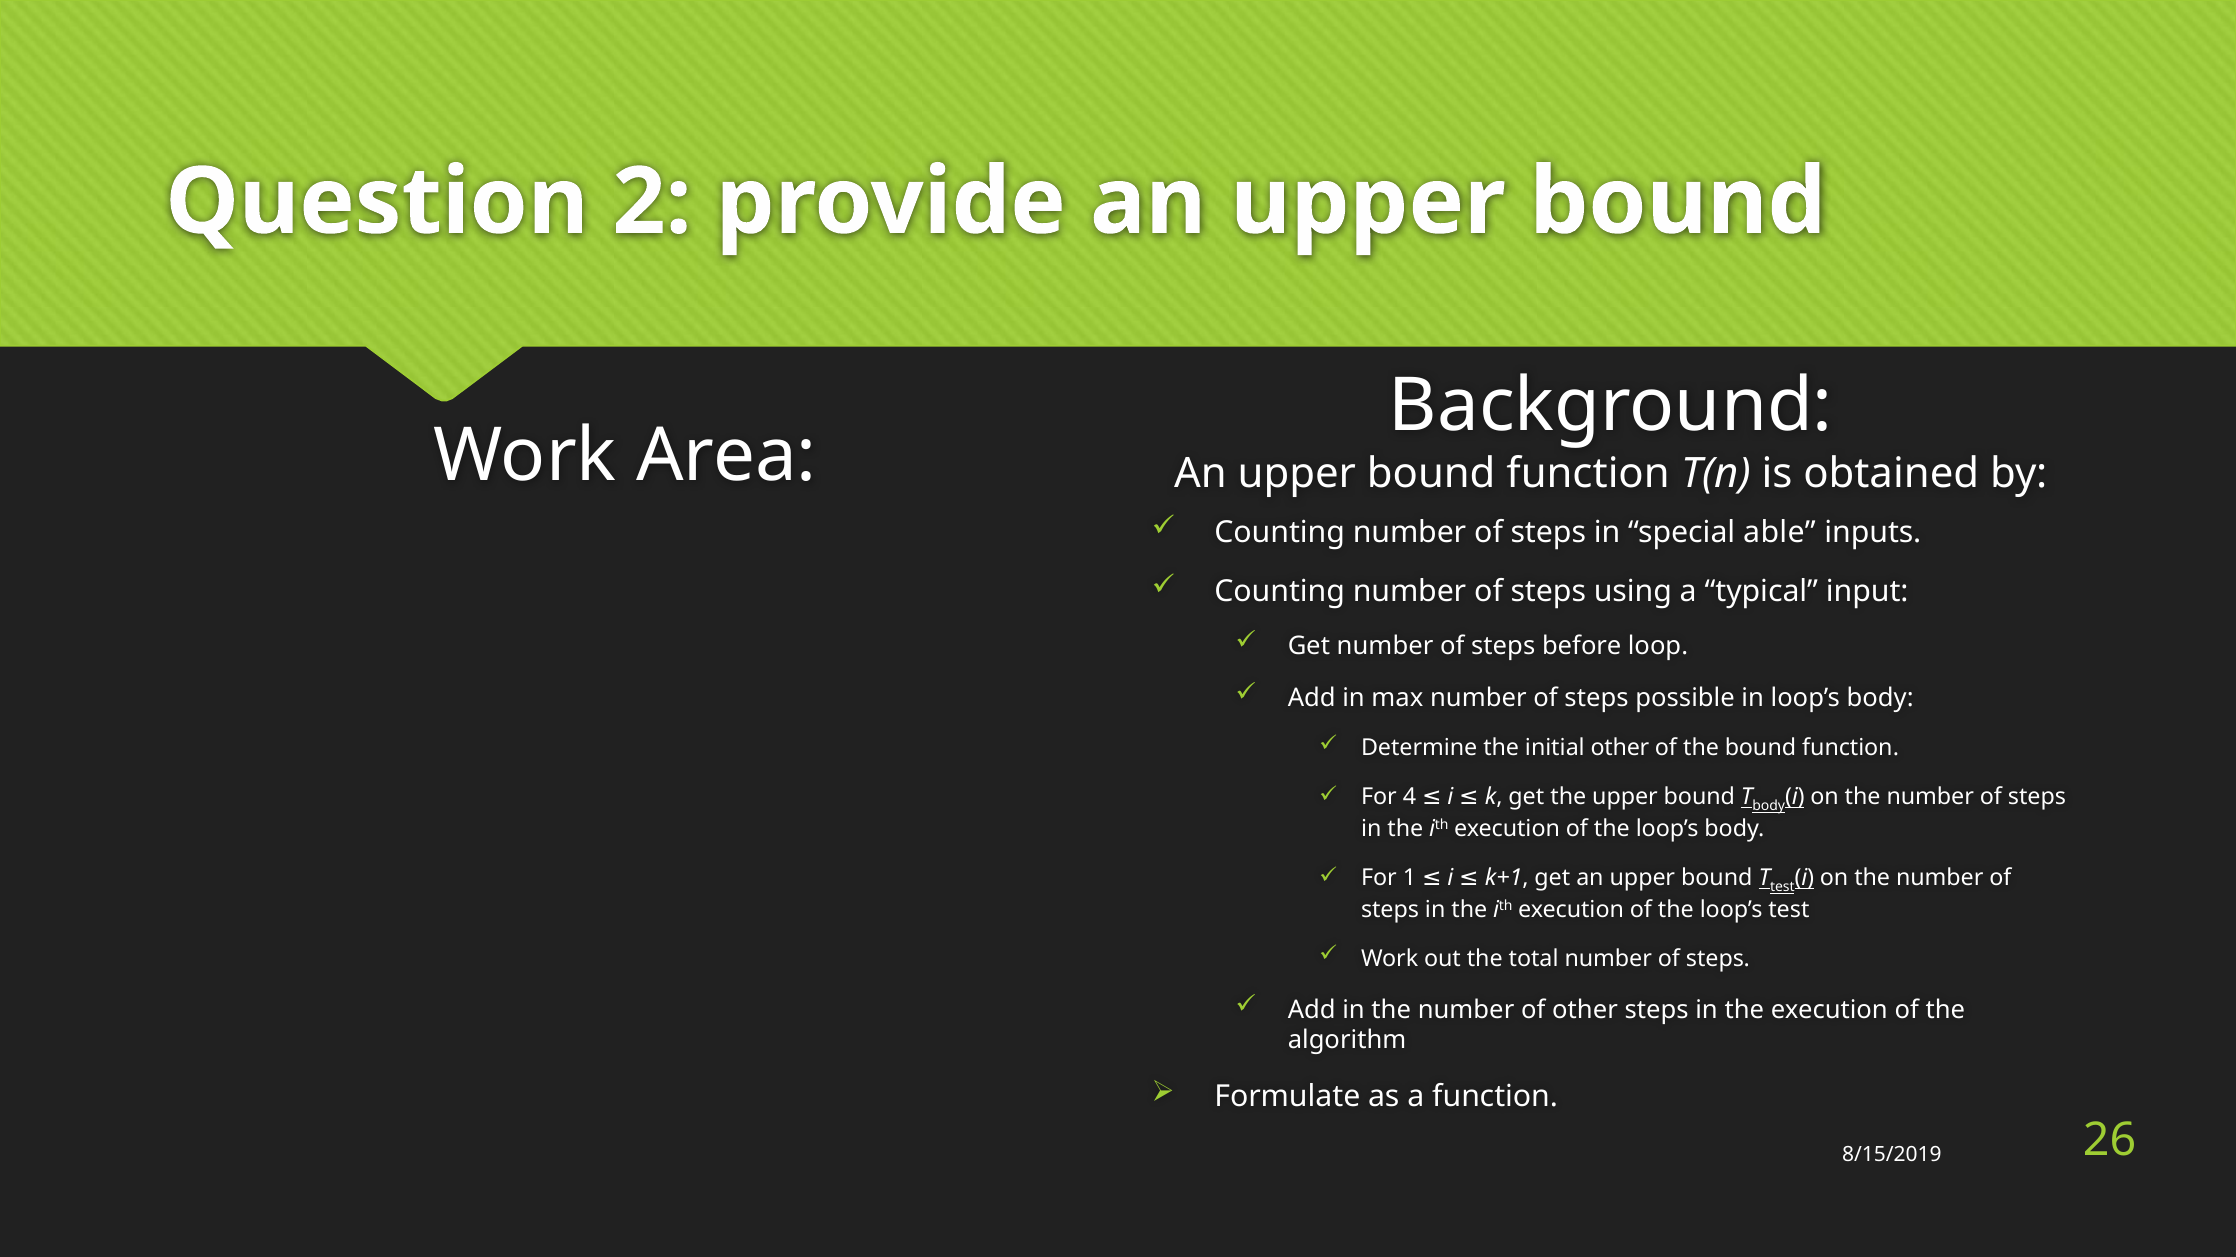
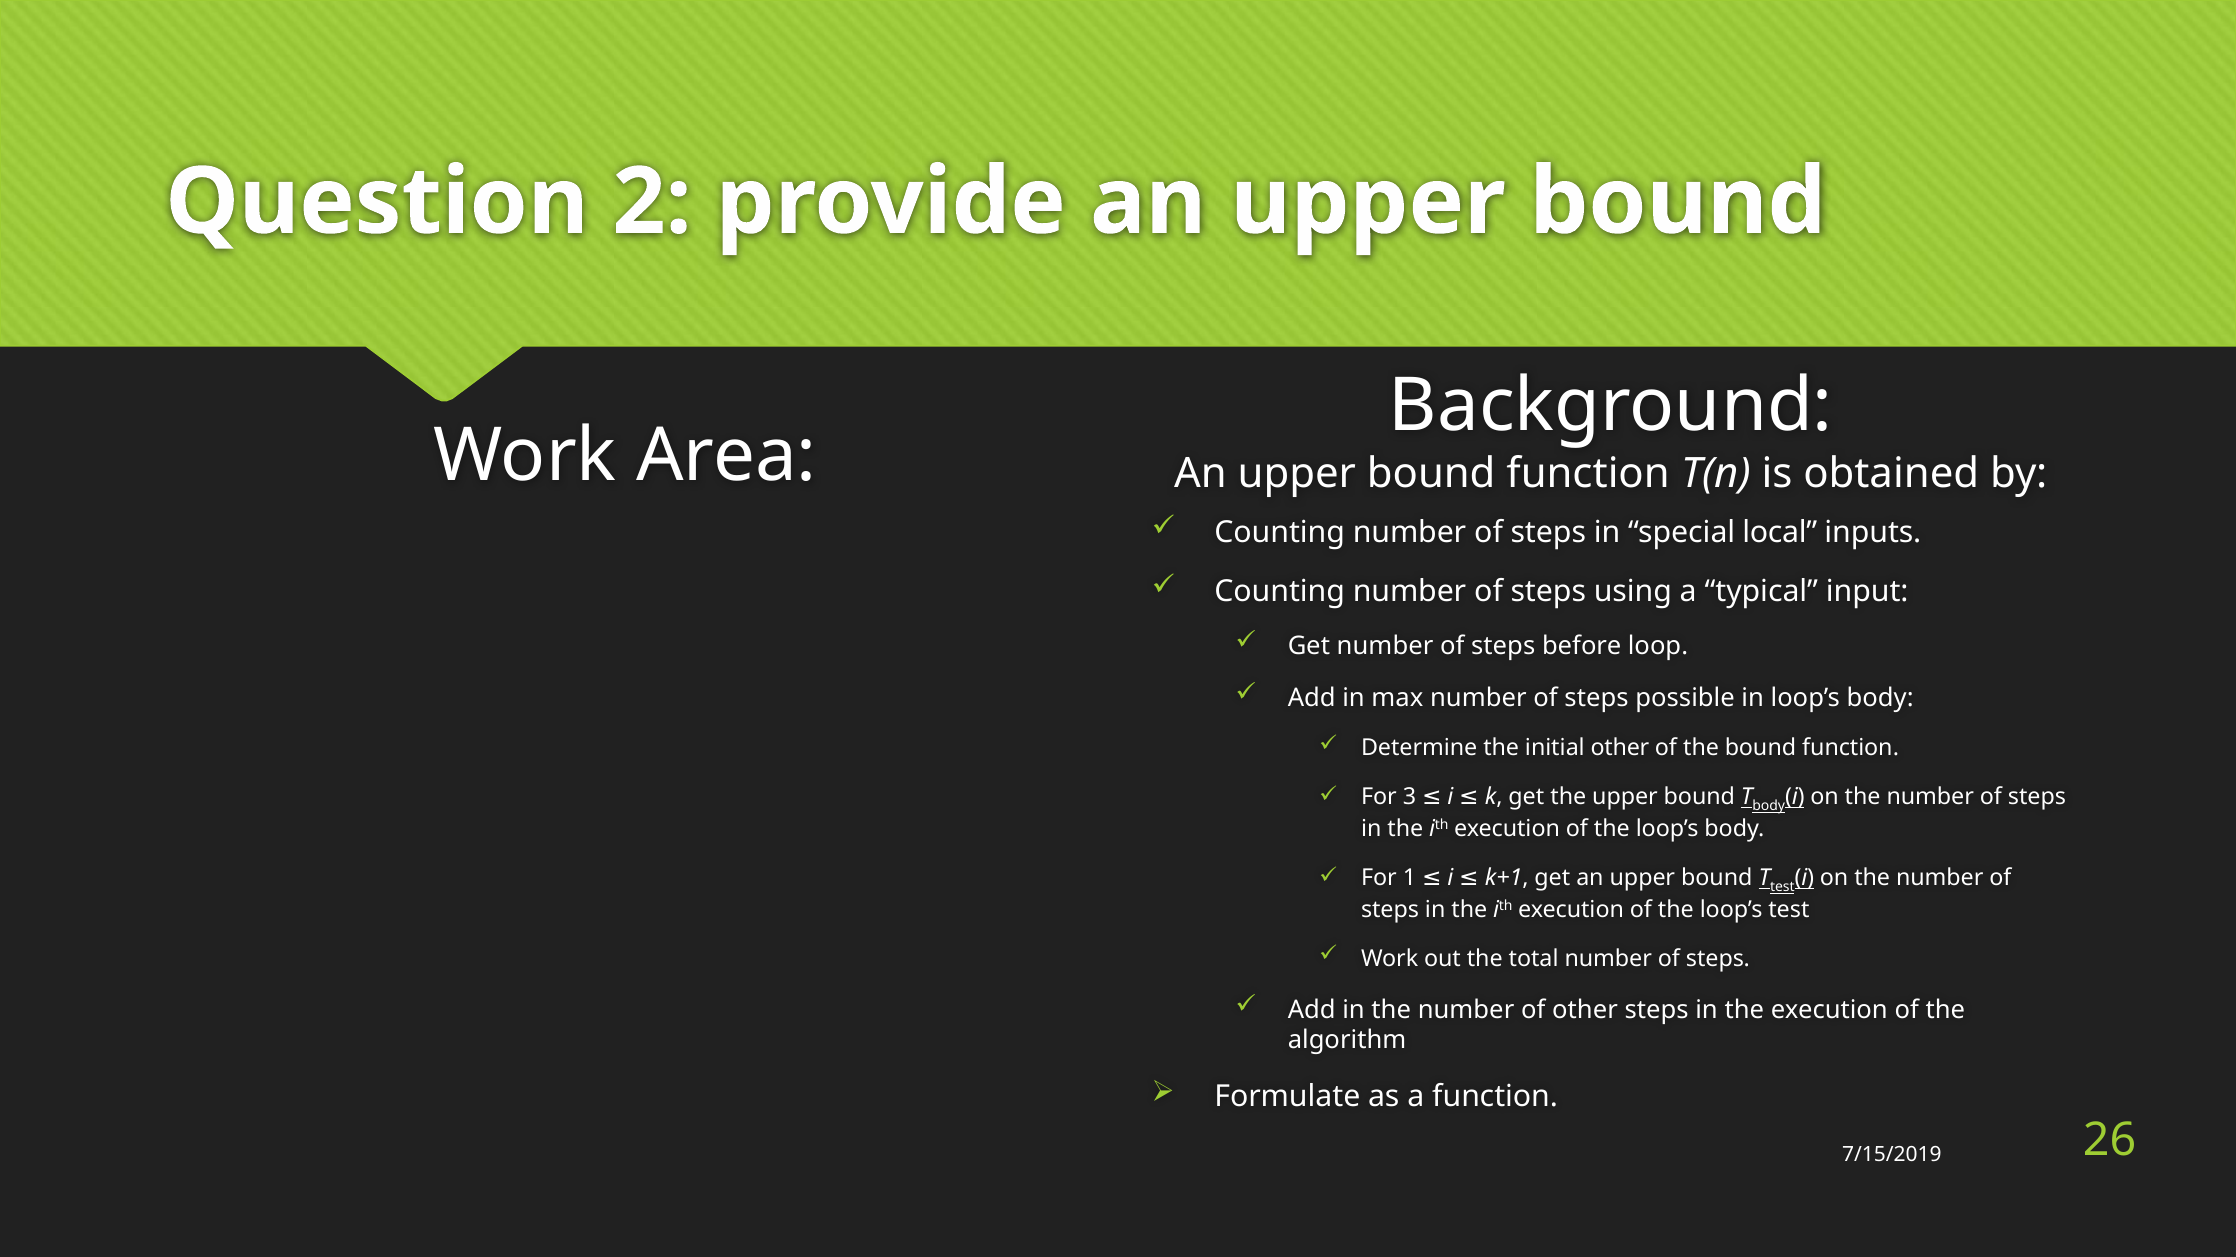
able: able -> local
4: 4 -> 3
8/15/2019: 8/15/2019 -> 7/15/2019
